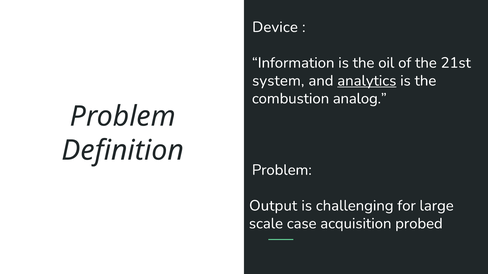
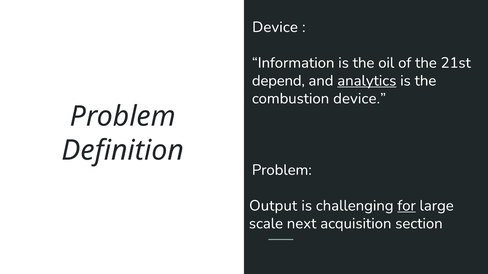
system: system -> depend
combustion analog: analog -> device
for underline: none -> present
case: case -> next
probed: probed -> section
